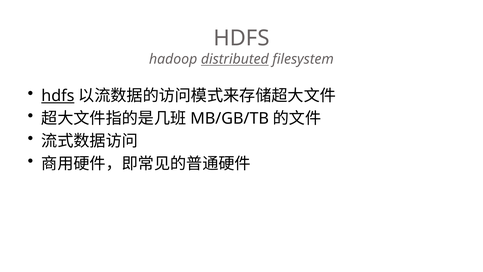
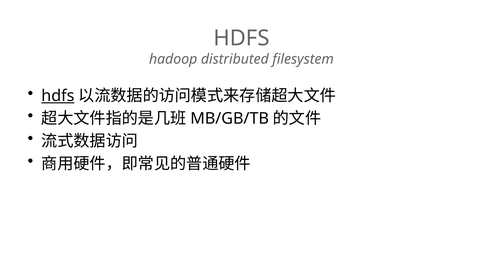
distributed underline: present -> none
